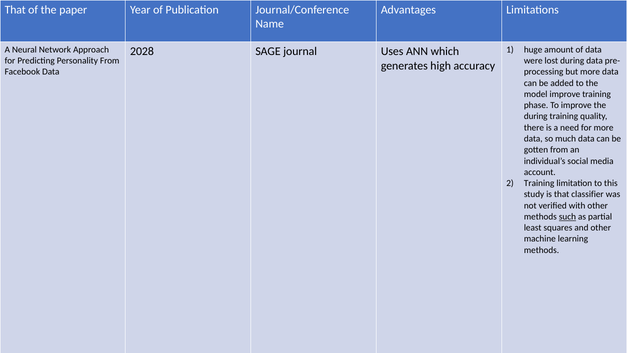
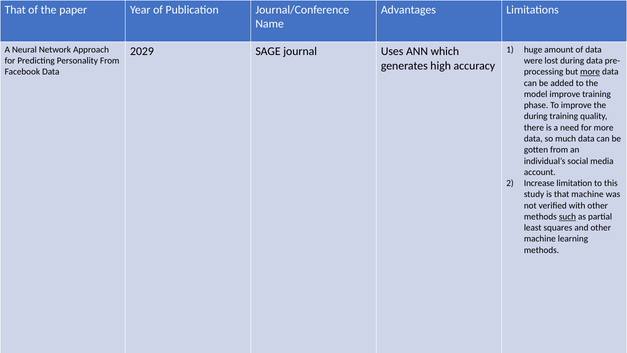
2028: 2028 -> 2029
more at (590, 72) underline: none -> present
Training at (539, 183): Training -> Increase
that classifier: classifier -> machine
